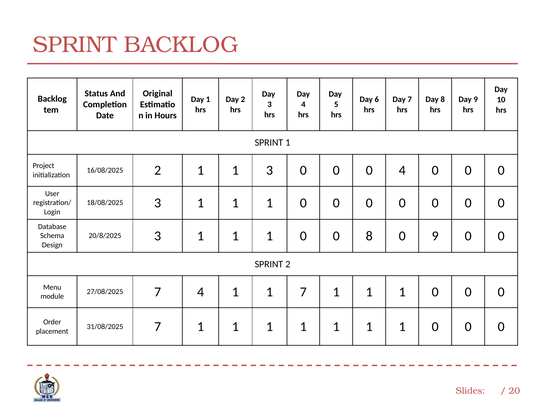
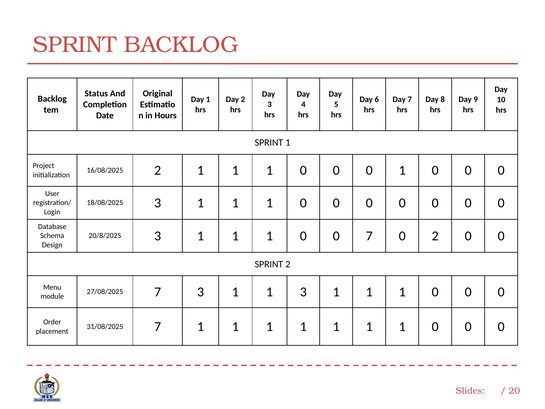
2 1 1 3: 3 -> 1
0 4: 4 -> 1
0 8: 8 -> 7
0 9: 9 -> 2
7 4: 4 -> 3
1 7: 7 -> 3
